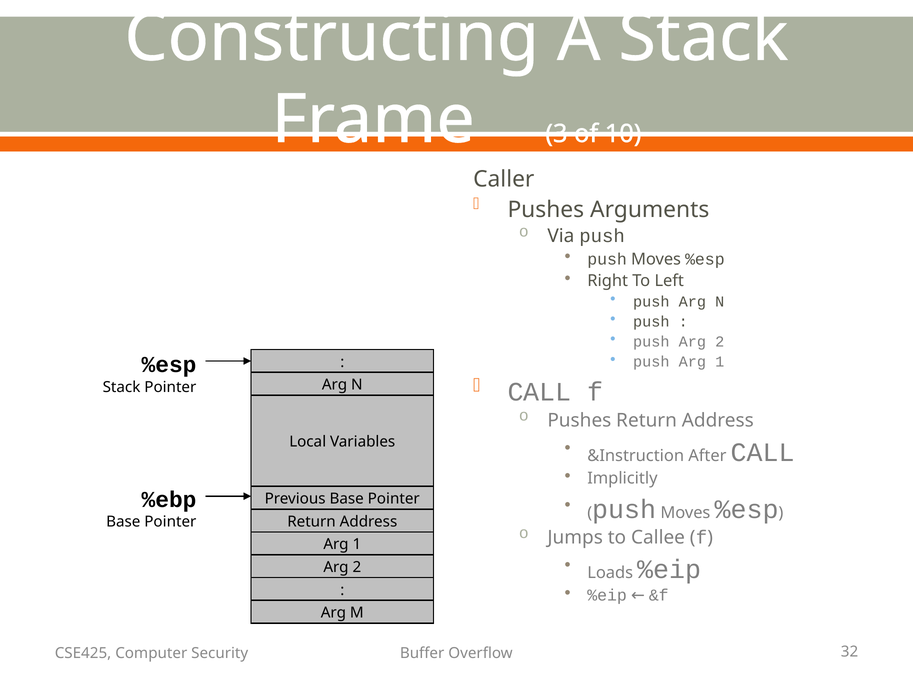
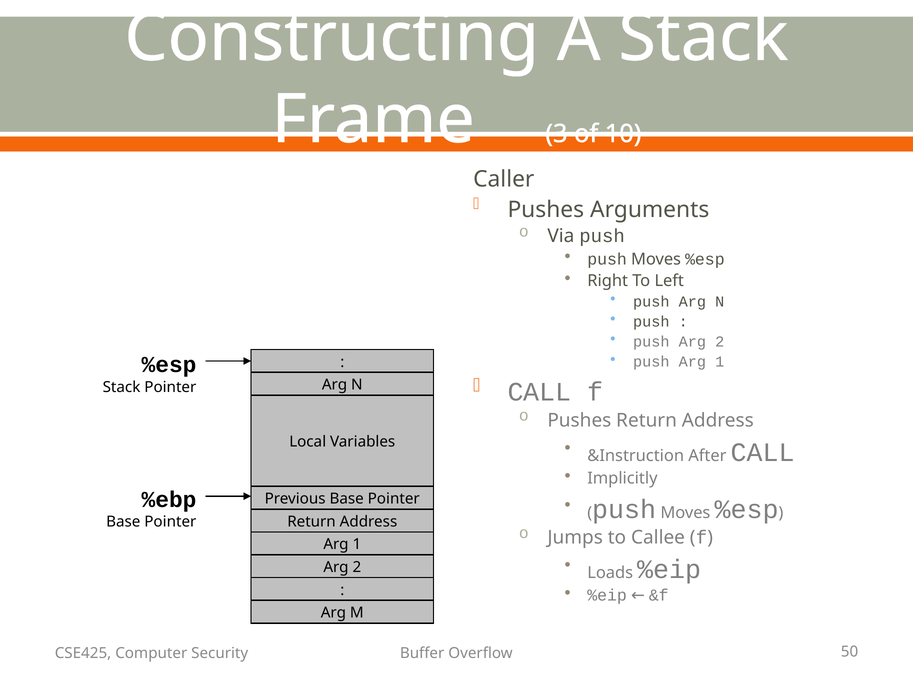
32: 32 -> 50
